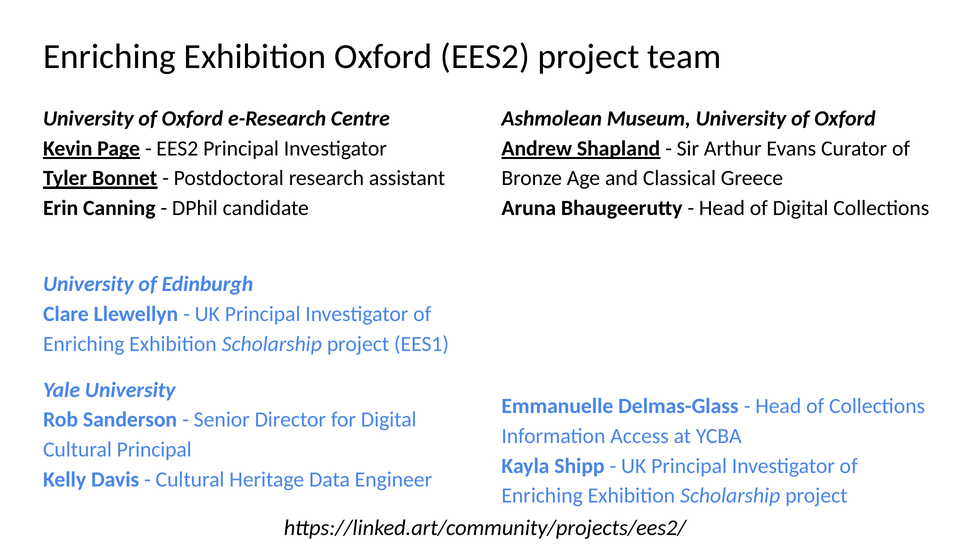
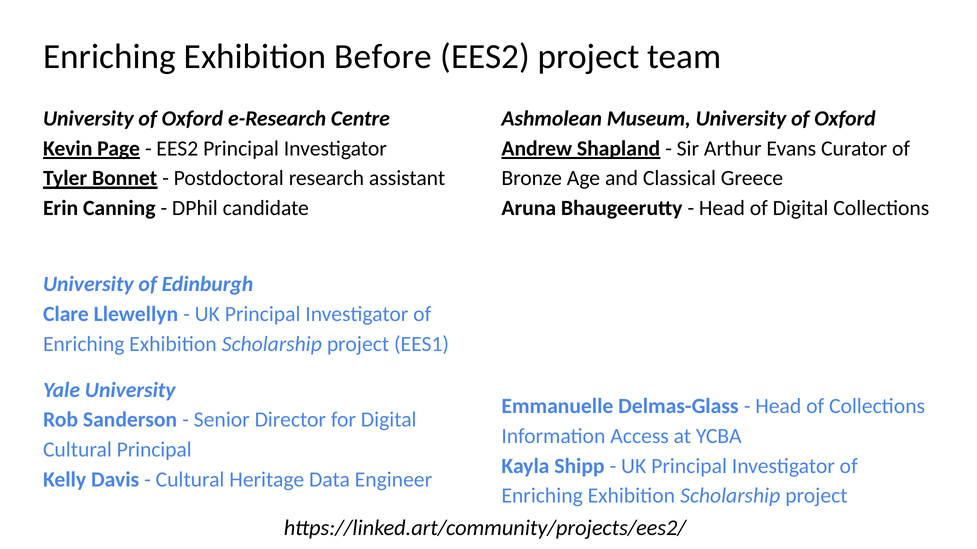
Exhibition Oxford: Oxford -> Before
